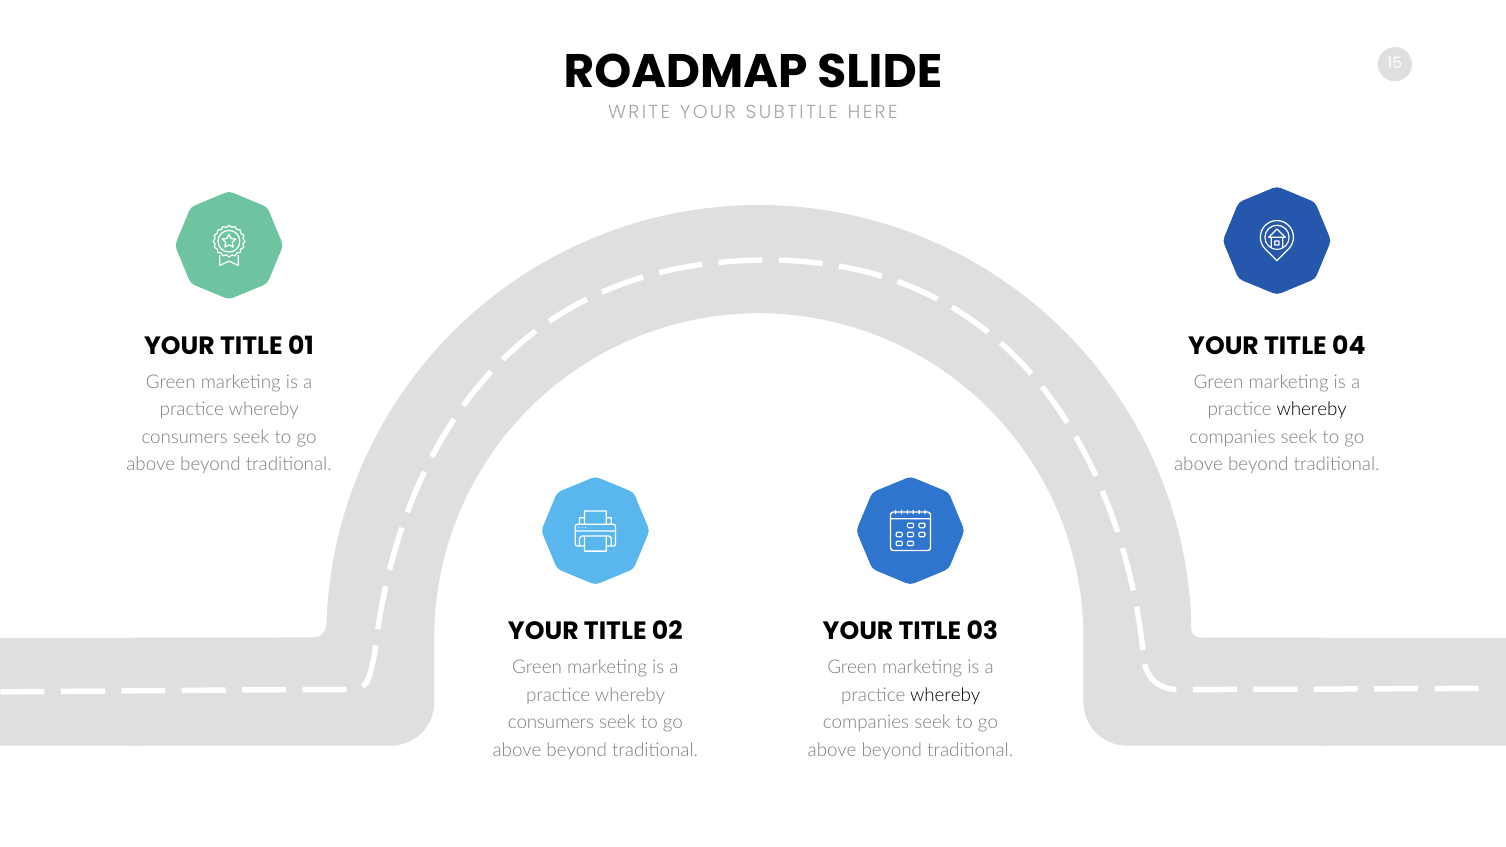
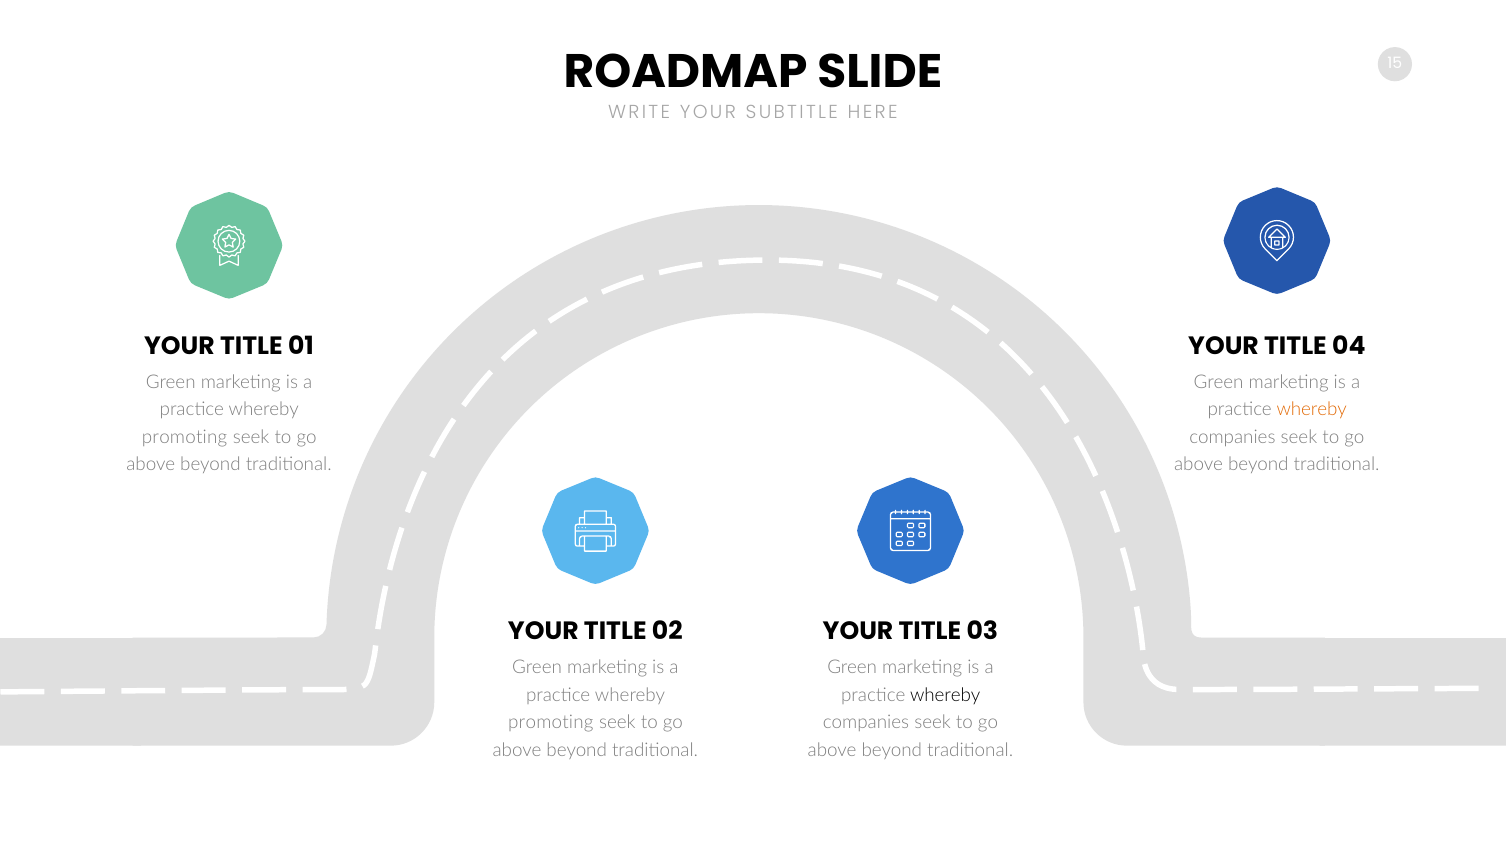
whereby at (1312, 410) colour: black -> orange
consumers at (185, 437): consumers -> promoting
consumers at (551, 723): consumers -> promoting
